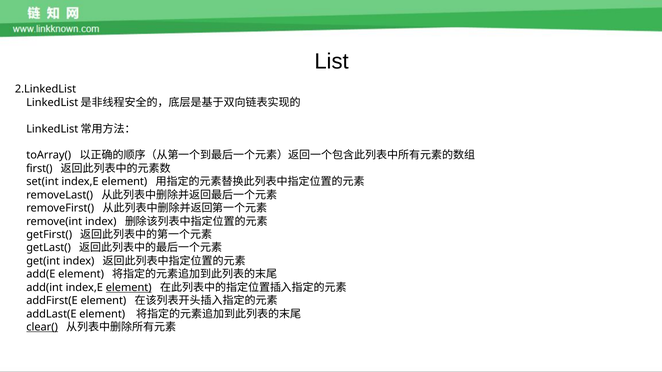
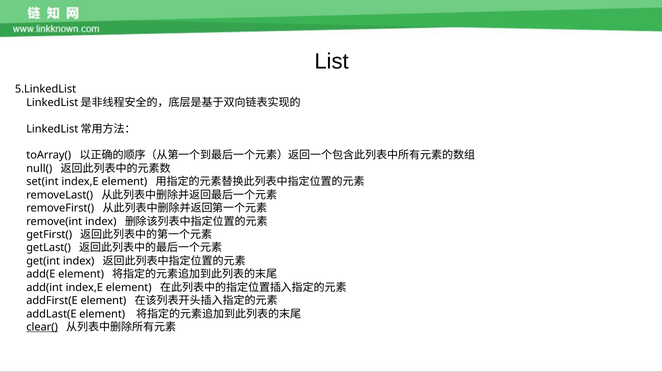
2.LinkedList: 2.LinkedList -> 5.LinkedList
first(: first( -> null(
element at (129, 288) underline: present -> none
